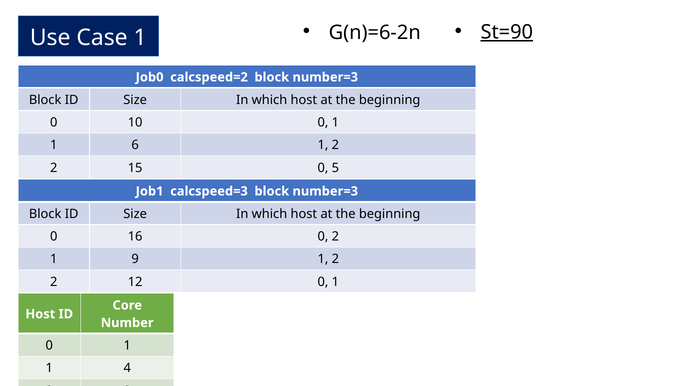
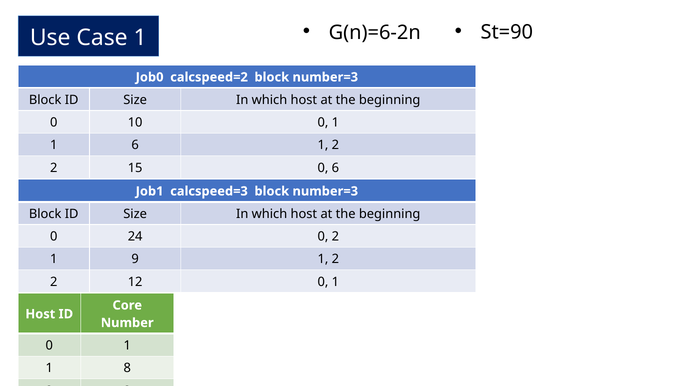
St=90 underline: present -> none
0 5: 5 -> 6
16: 16 -> 24
4: 4 -> 8
